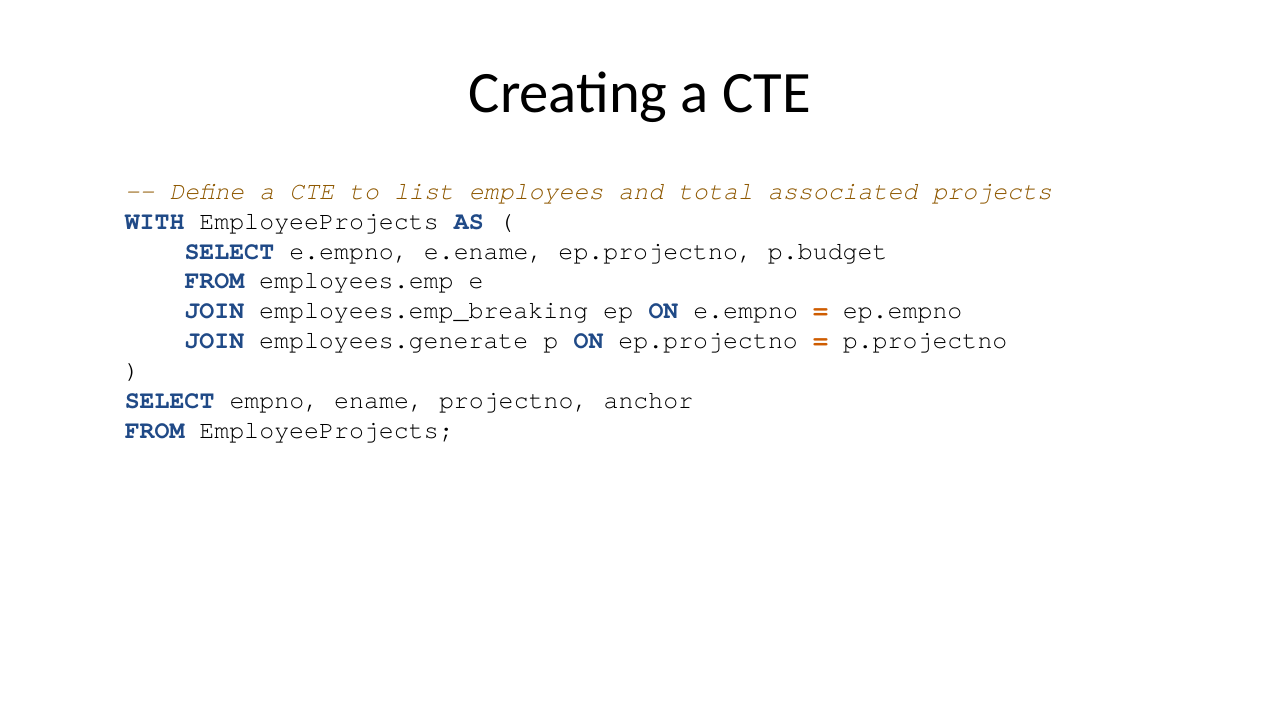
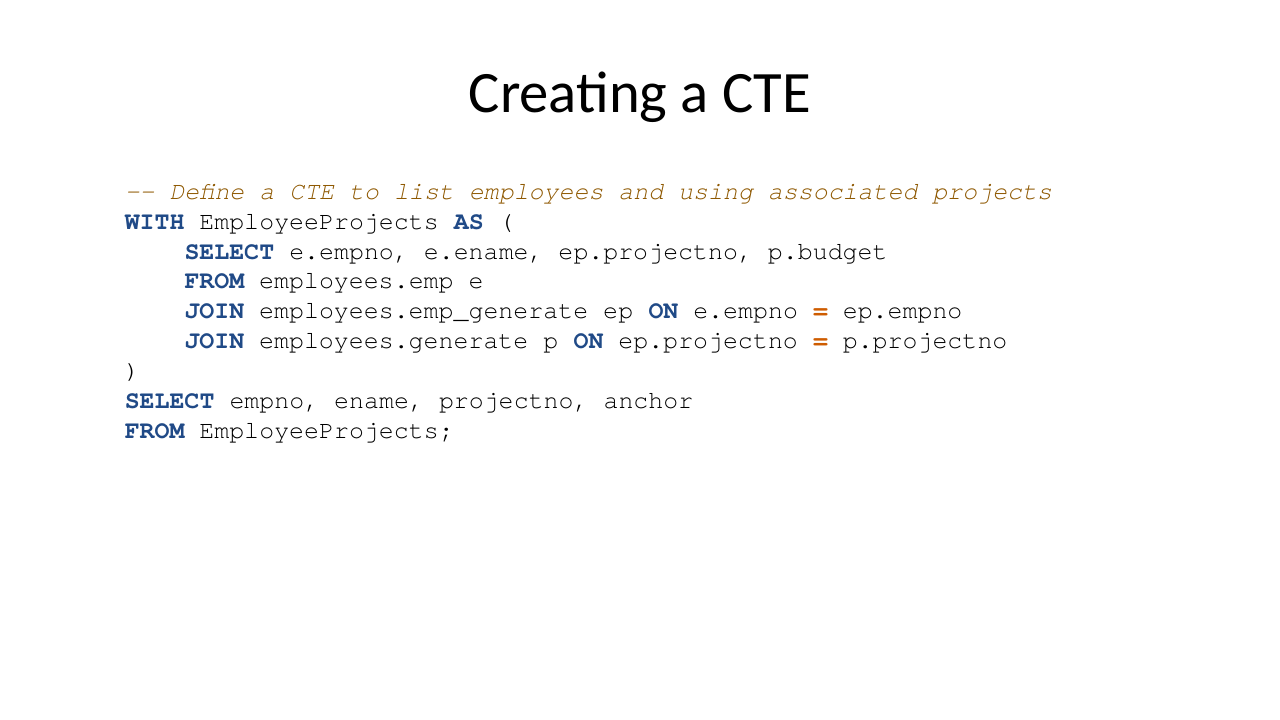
total: total -> using
employees.emp_breaking: employees.emp_breaking -> employees.emp_generate
